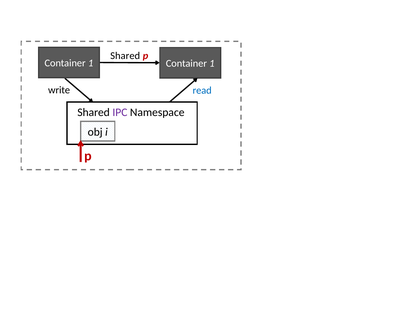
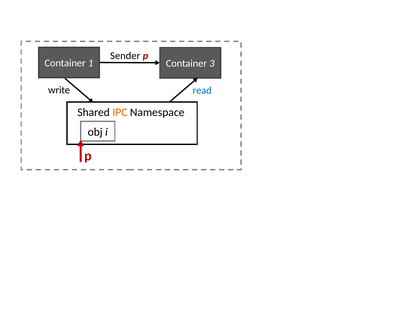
Shared at (125, 56): Shared -> Sender
1 at (212, 64): 1 -> 3
IPC colour: purple -> orange
